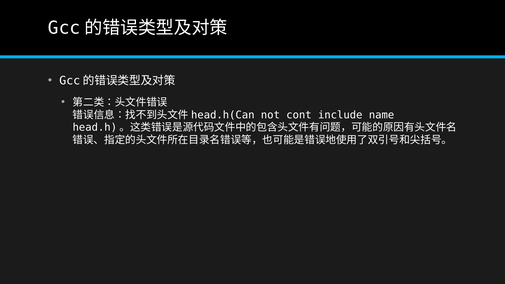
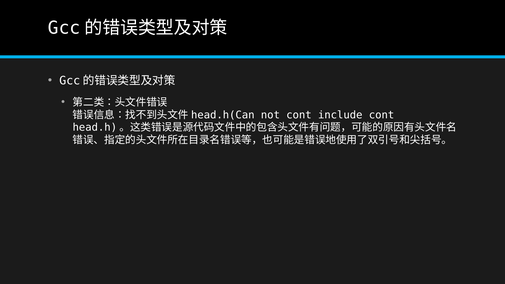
include name: name -> cont
